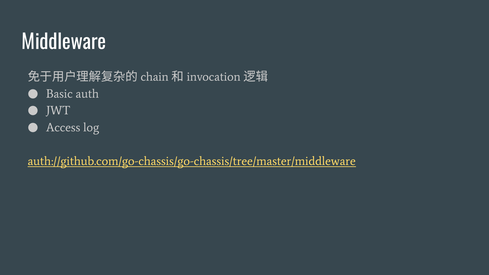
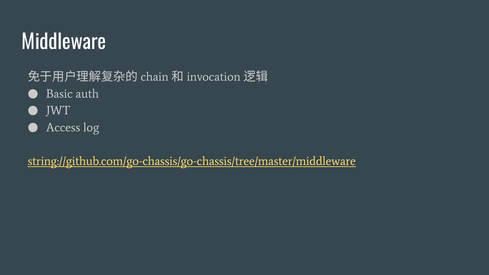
auth://github.com/go-chassis/go-chassis/tree/master/middleware: auth://github.com/go-chassis/go-chassis/tree/master/middleware -> string://github.com/go-chassis/go-chassis/tree/master/middleware
